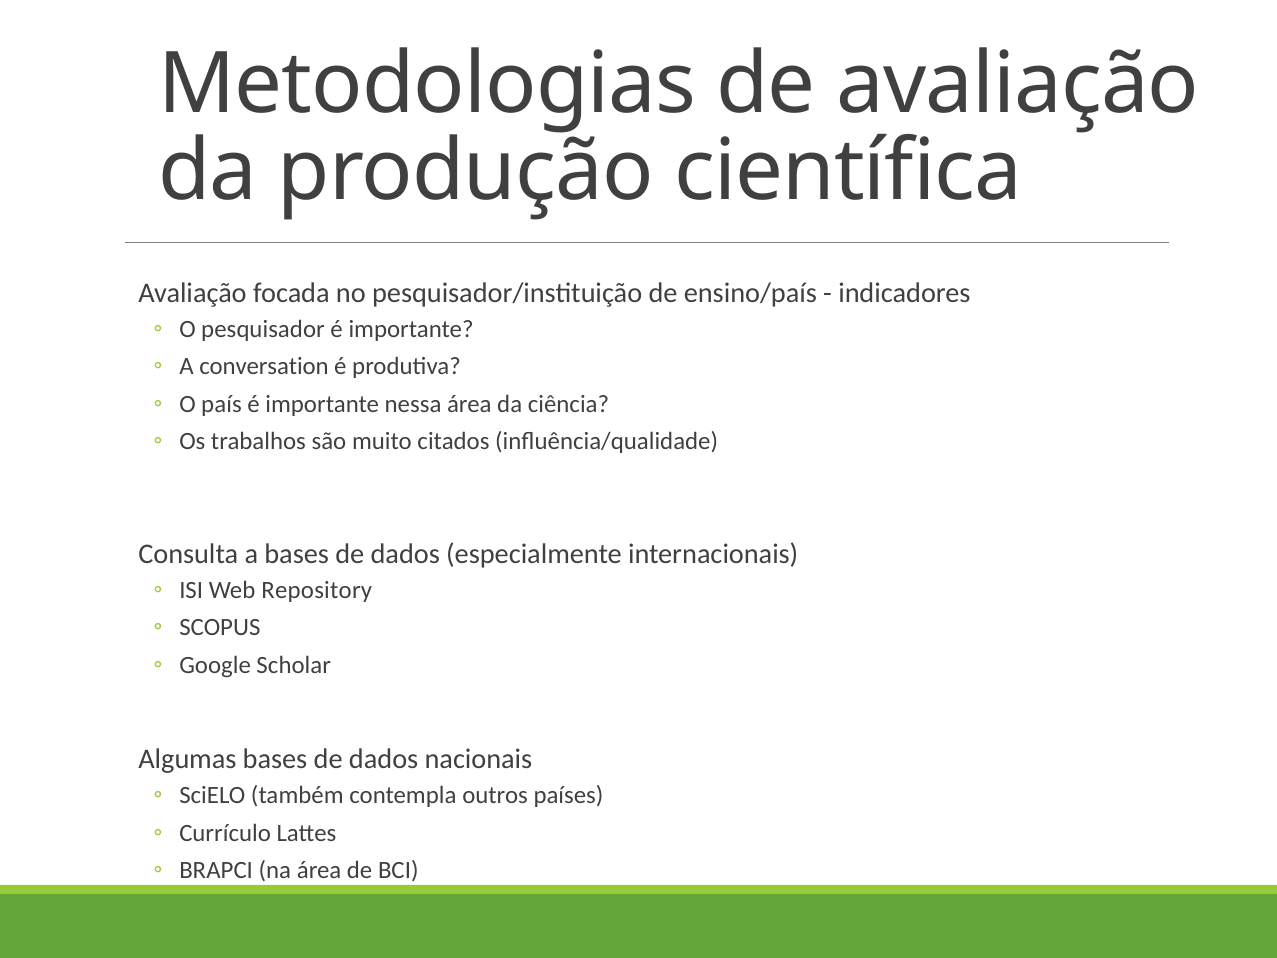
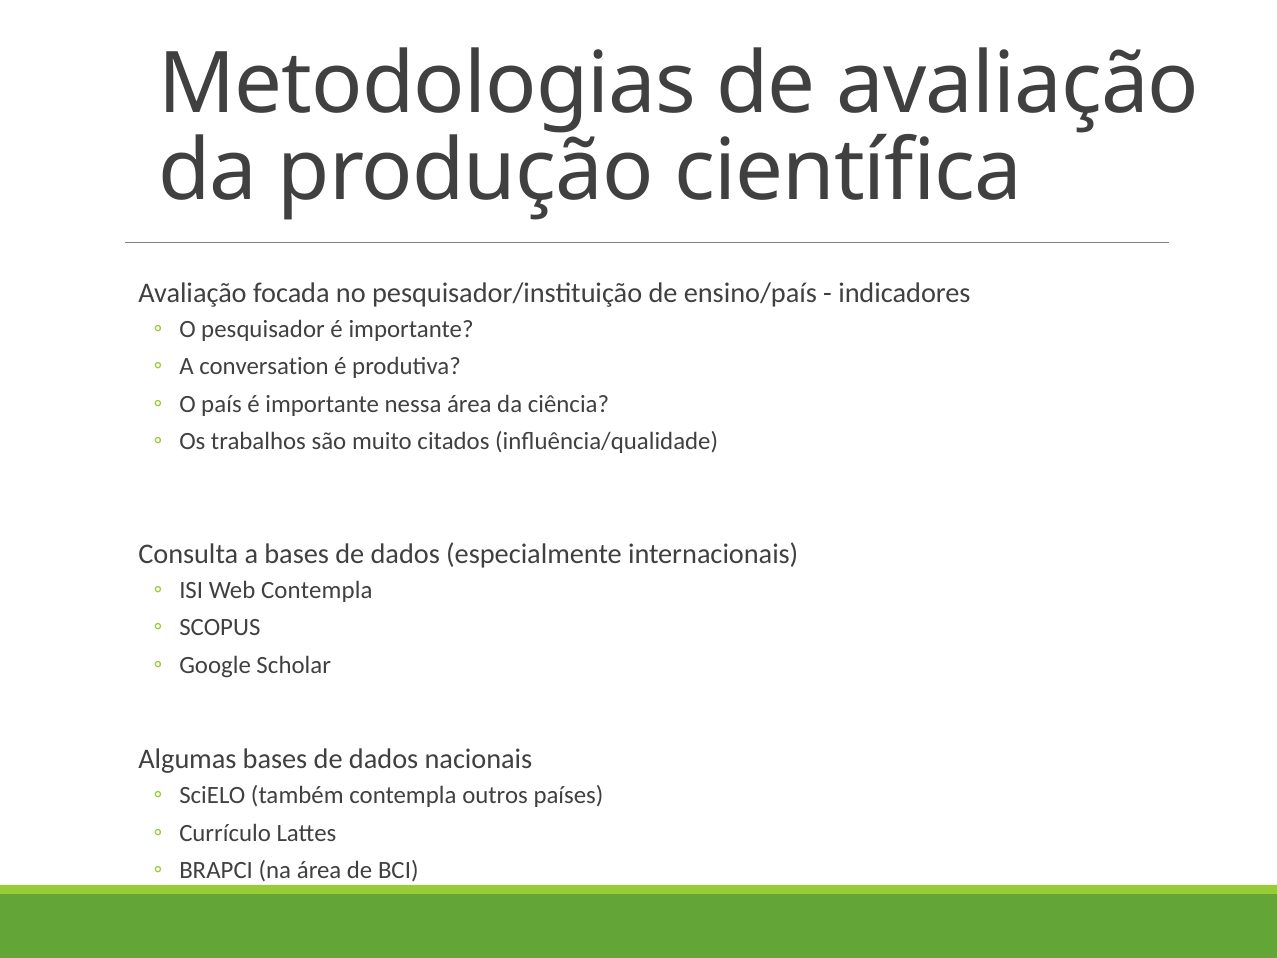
Web Repository: Repository -> Contempla
